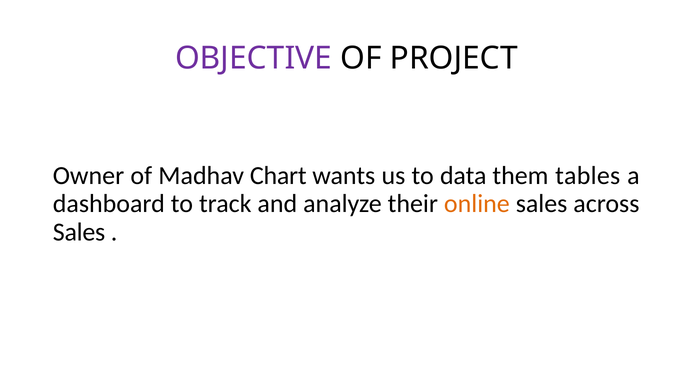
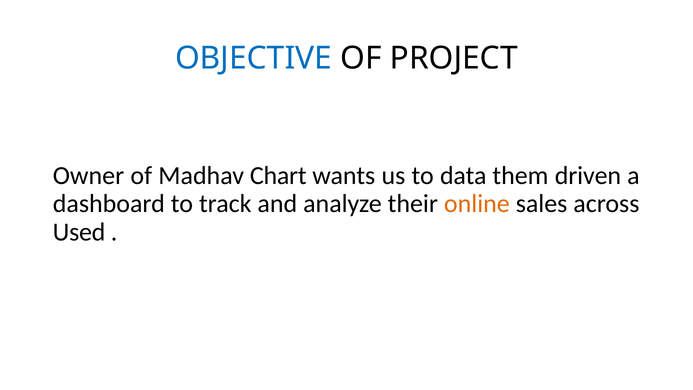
OBJECTIVE colour: purple -> blue
tables: tables -> driven
Sales at (79, 232): Sales -> Used
